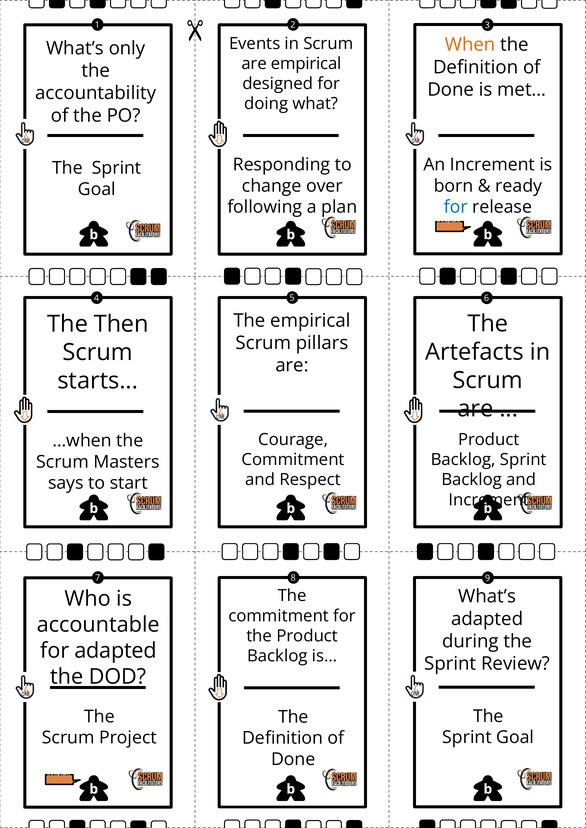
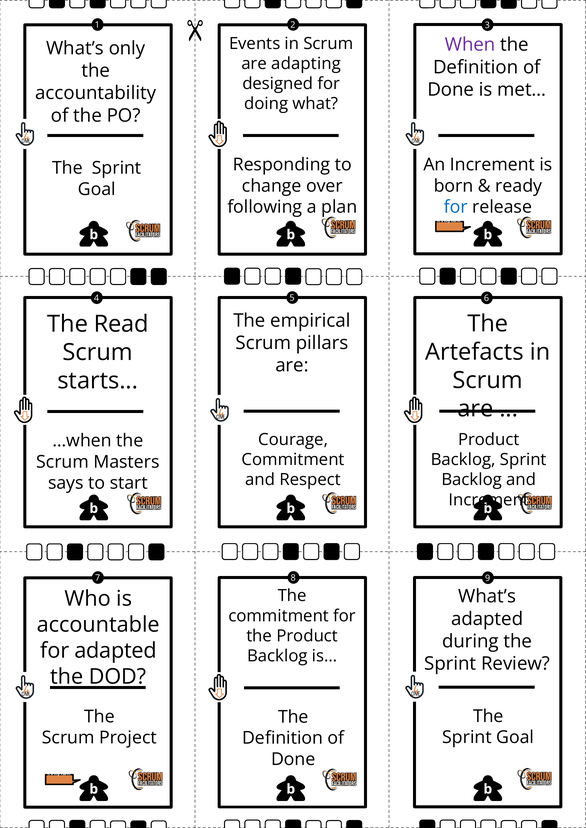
When colour: orange -> purple
are empirical: empirical -> adapting
Then: Then -> Read
